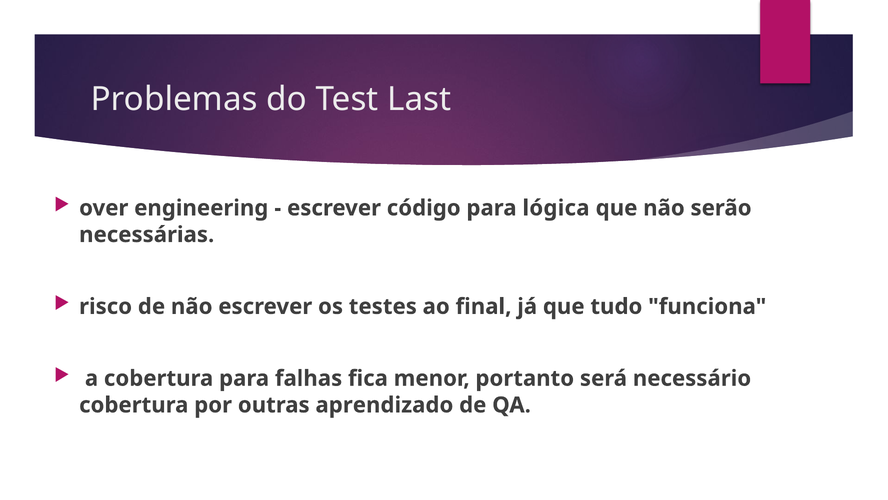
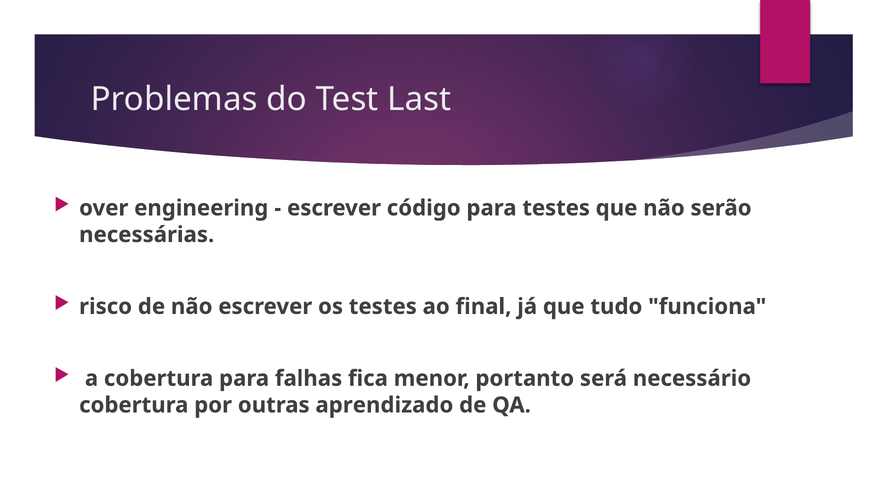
para lógica: lógica -> testes
